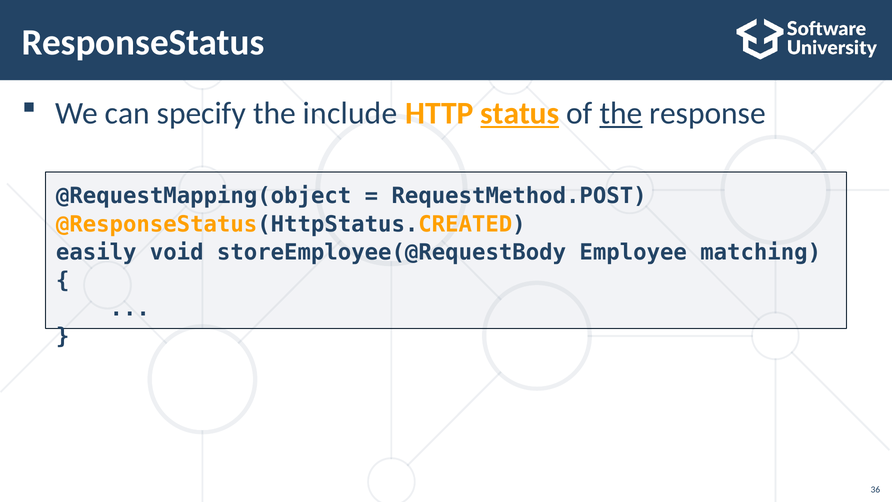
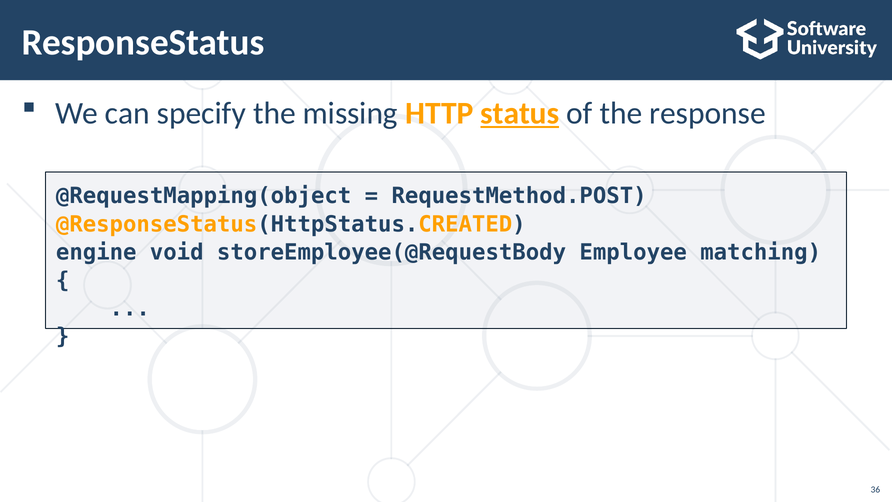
include: include -> missing
the at (621, 113) underline: present -> none
easily: easily -> engine
